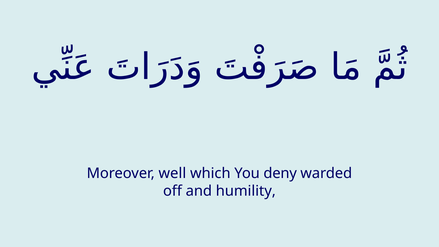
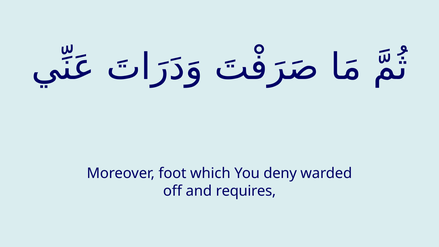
well: well -> foot
humility: humility -> requires
